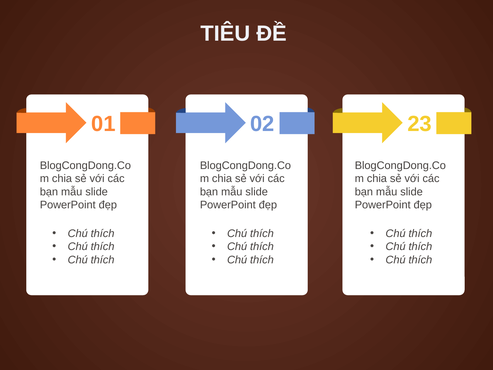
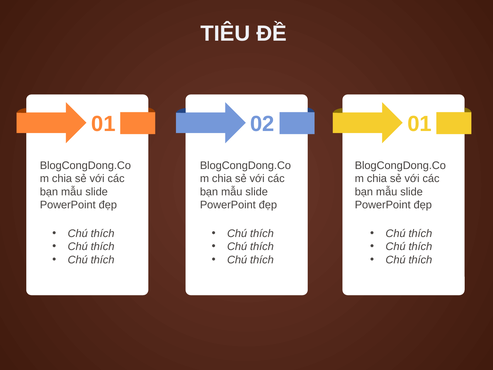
01 23: 23 -> 01
